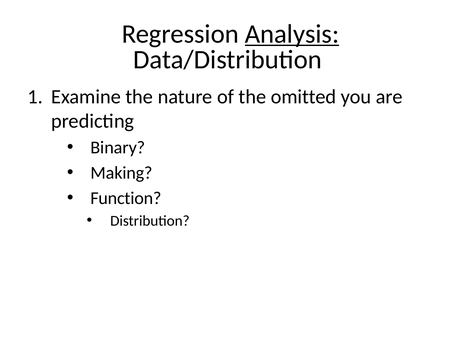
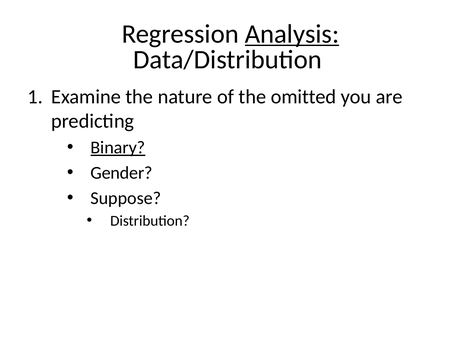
Binary underline: none -> present
Making: Making -> Gender
Function: Function -> Suppose
